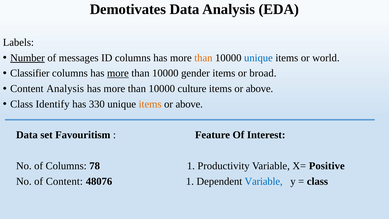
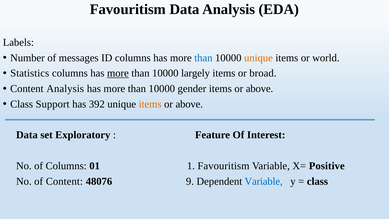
Demotivates at (128, 9): Demotivates -> Favouritism
Number underline: present -> none
than at (203, 58) colour: orange -> blue
unique at (258, 58) colour: blue -> orange
Classifier: Classifier -> Statistics
gender: gender -> largely
culture: culture -> gender
Identify: Identify -> Support
330: 330 -> 392
Favouritism: Favouritism -> Exploratory
78: 78 -> 01
1 Productivity: Productivity -> Favouritism
48076 1: 1 -> 9
